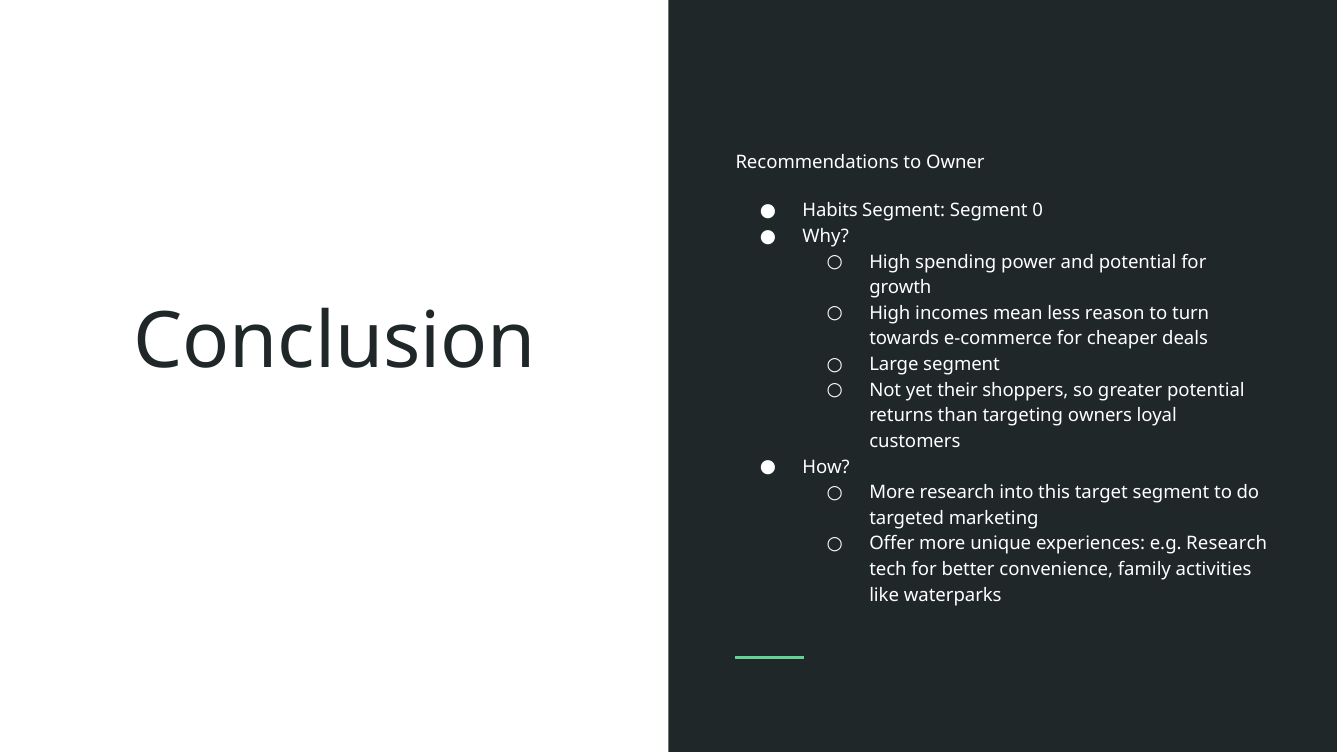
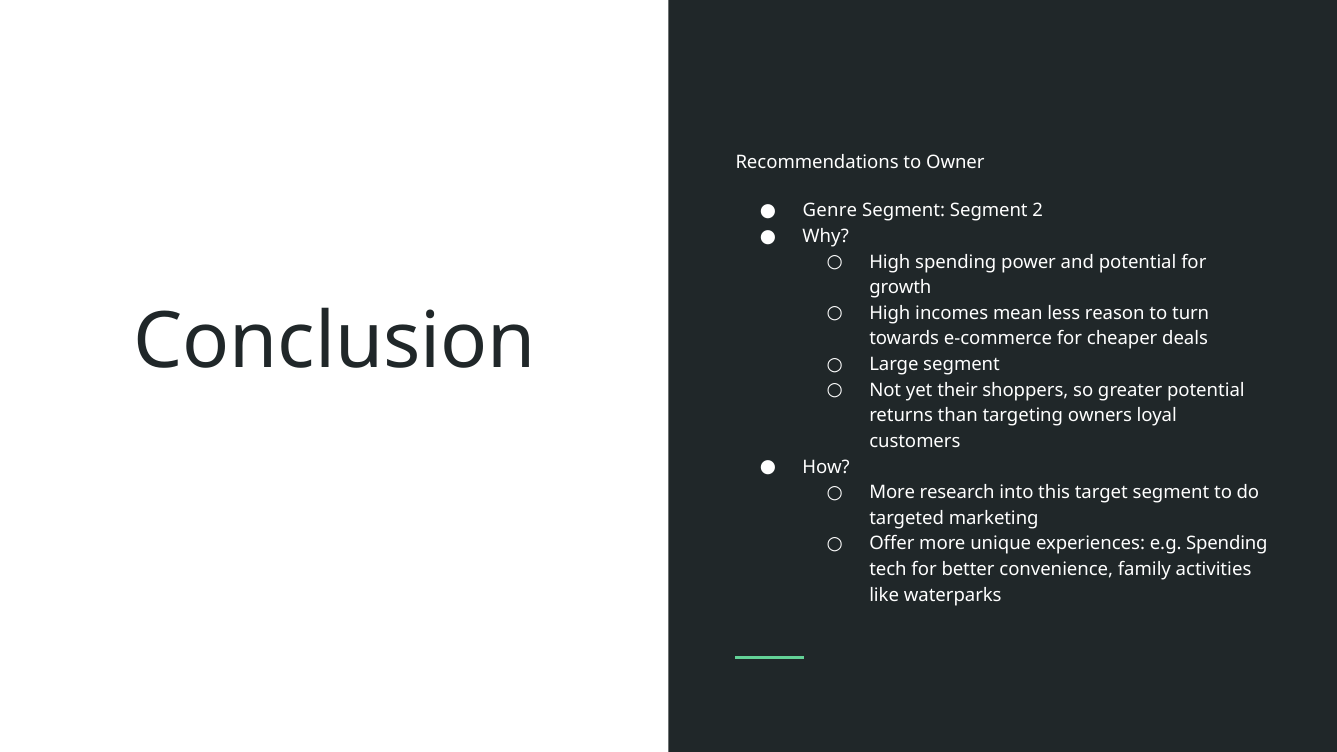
Habits: Habits -> Genre
0: 0 -> 2
e.g Research: Research -> Spending
